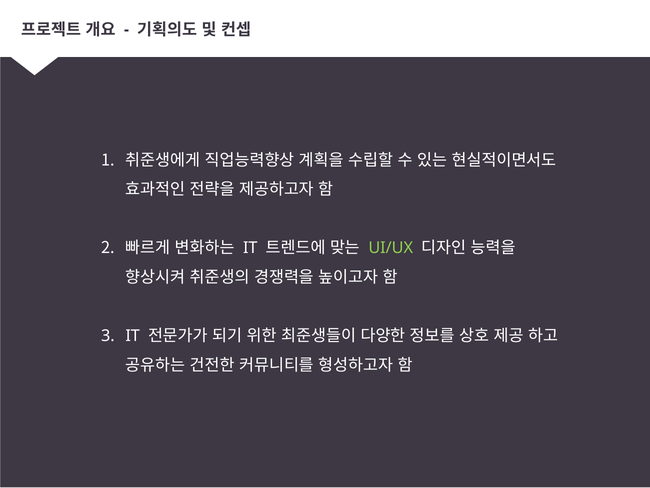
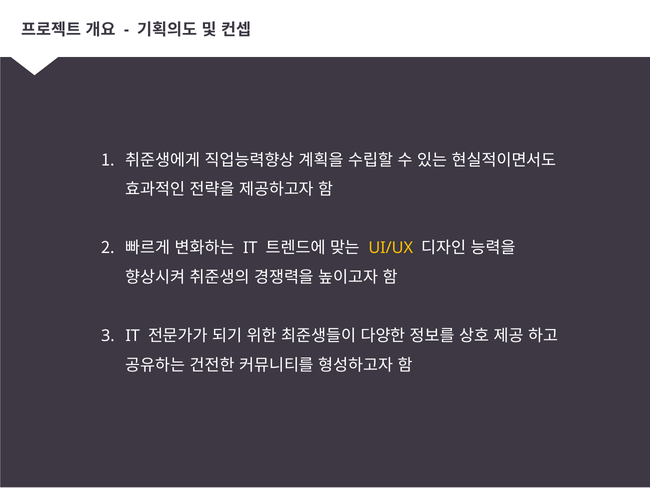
UI/UX colour: light green -> yellow
